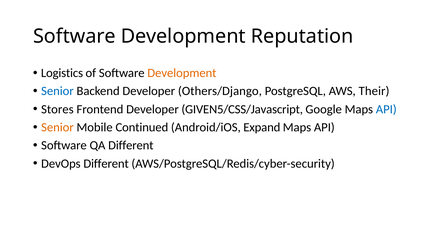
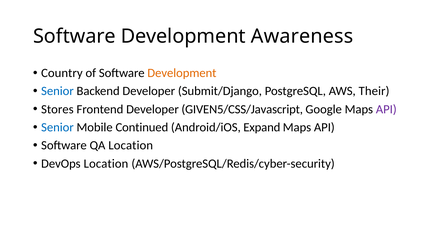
Reputation: Reputation -> Awareness
Logistics: Logistics -> Country
Others/Django: Others/Django -> Submit/Django
API at (386, 110) colour: blue -> purple
Senior at (57, 128) colour: orange -> blue
QA Different: Different -> Location
DevOps Different: Different -> Location
